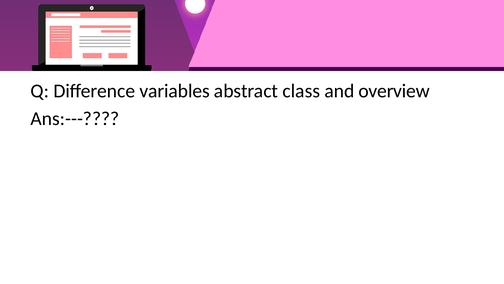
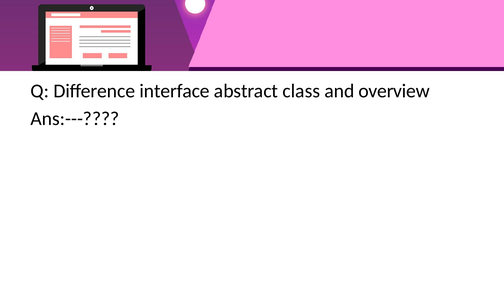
variables: variables -> interface
